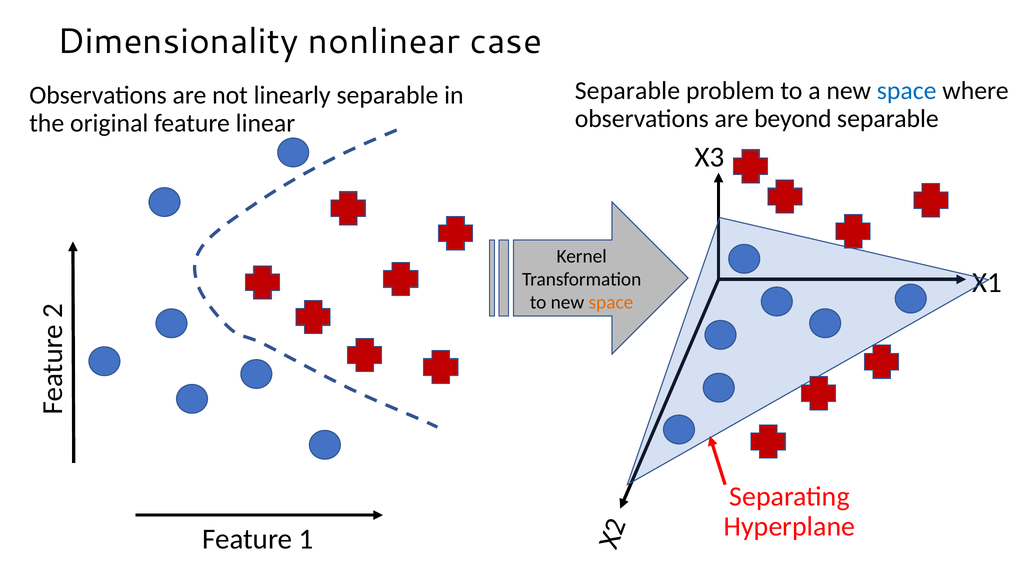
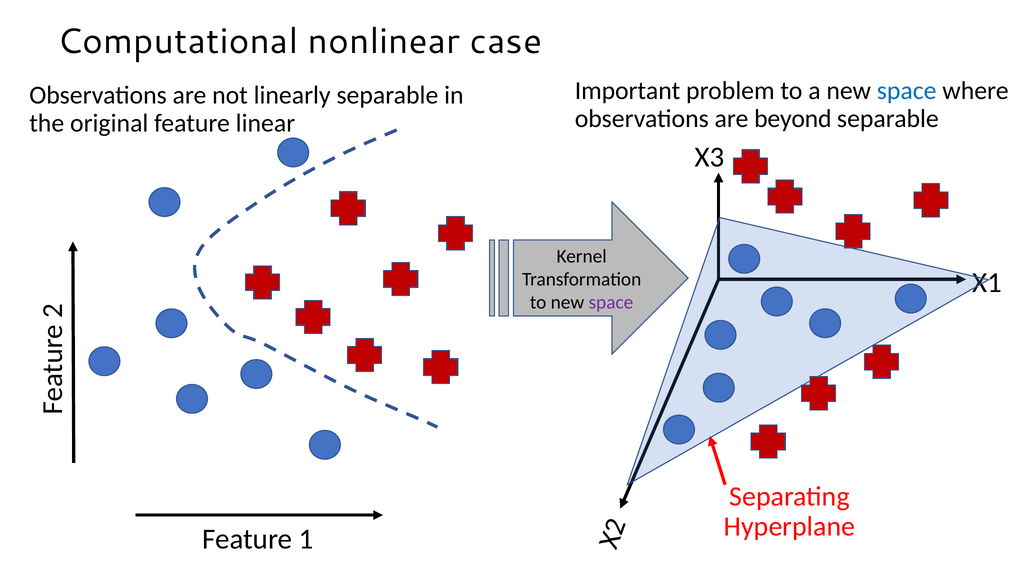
Dimensionality: Dimensionality -> Computational
Separable at (627, 91): Separable -> Important
space at (611, 302) colour: orange -> purple
